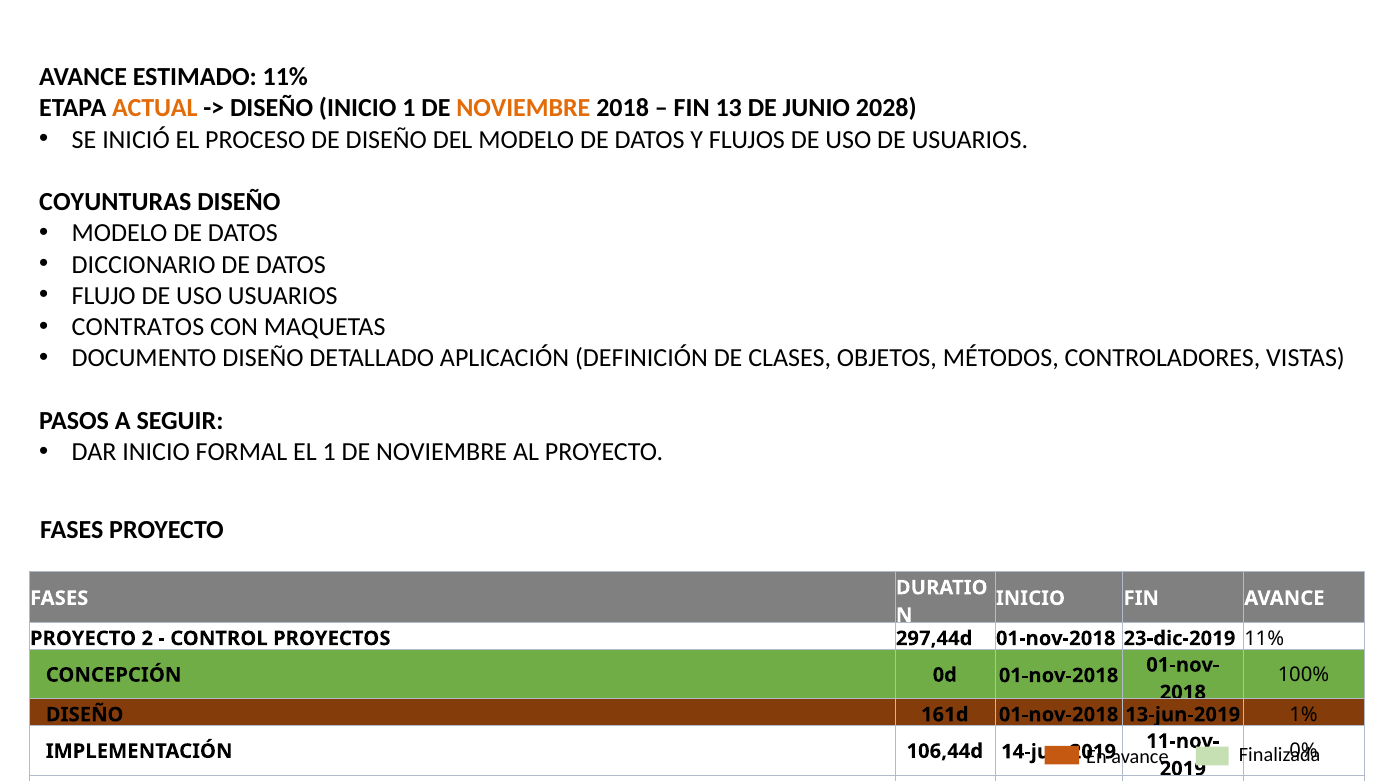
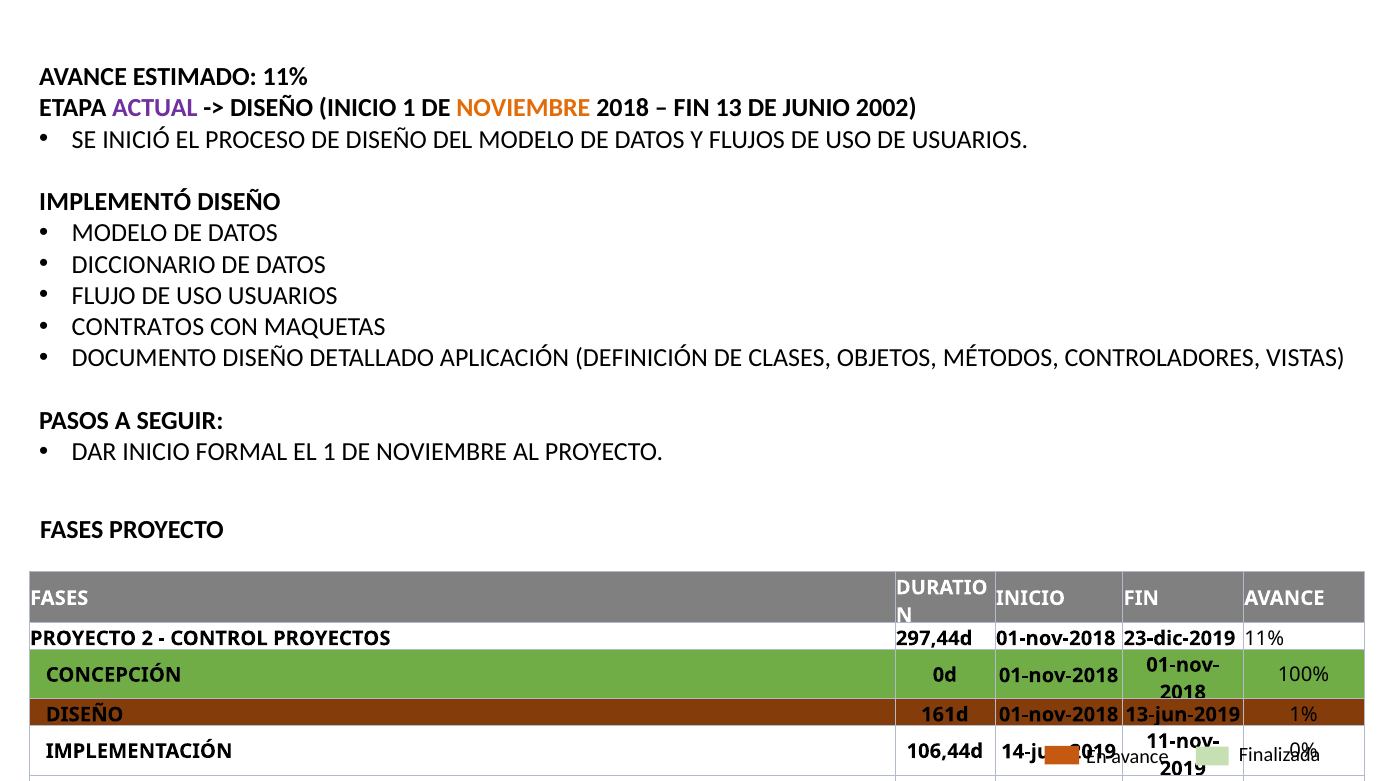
ACTUAL colour: orange -> purple
2028: 2028 -> 2002
COYUNTURAS: COYUNTURAS -> IMPLEMENTÓ
